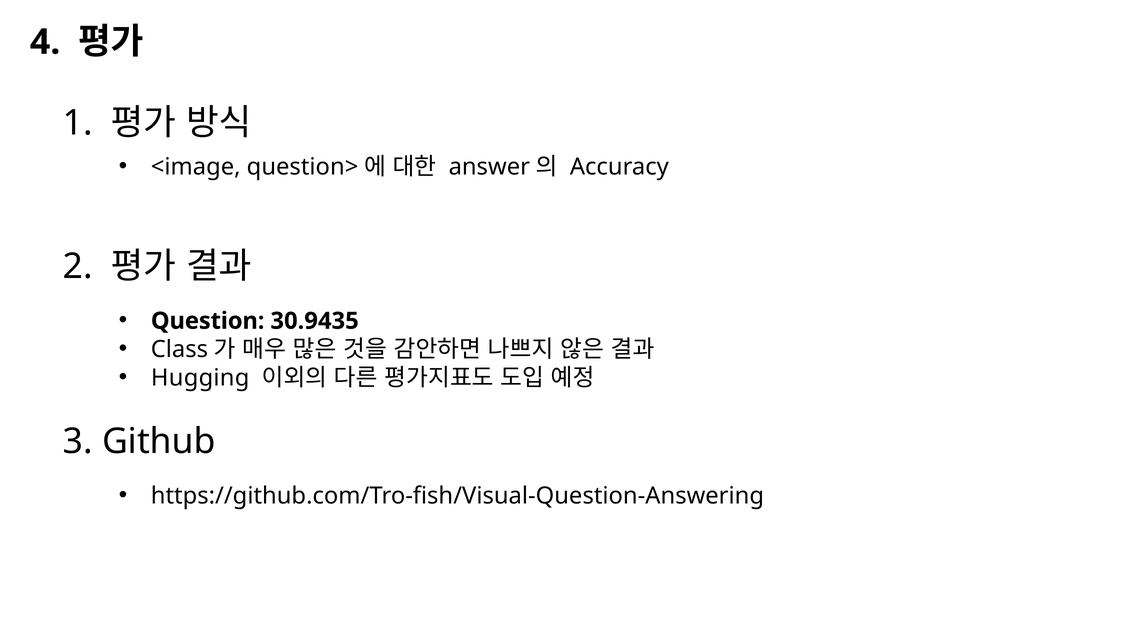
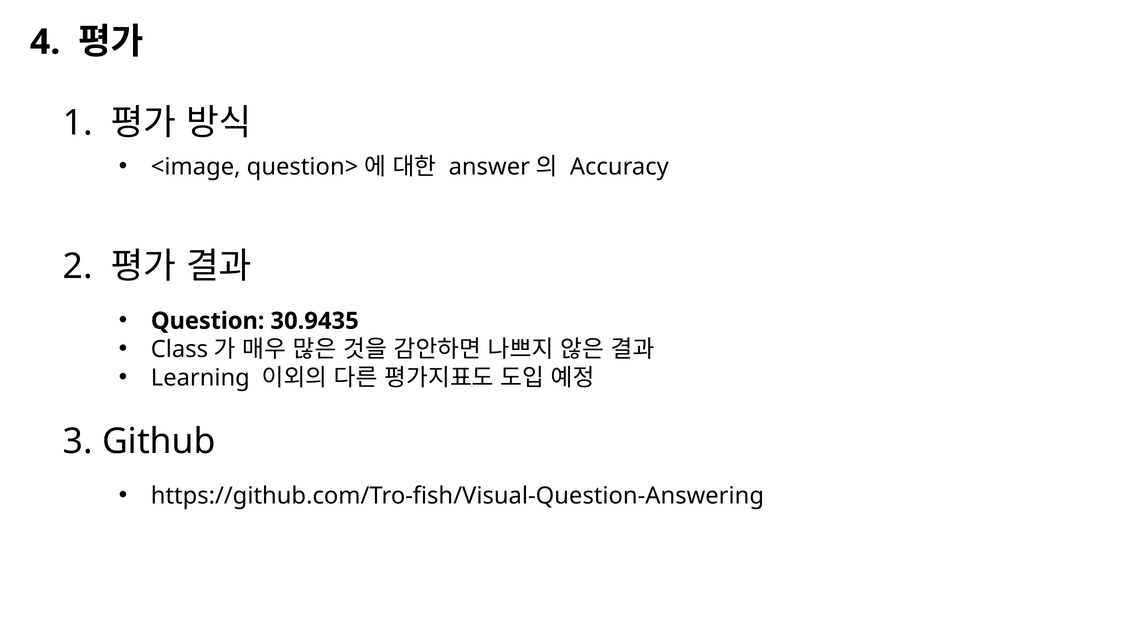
Hugging: Hugging -> Learning
